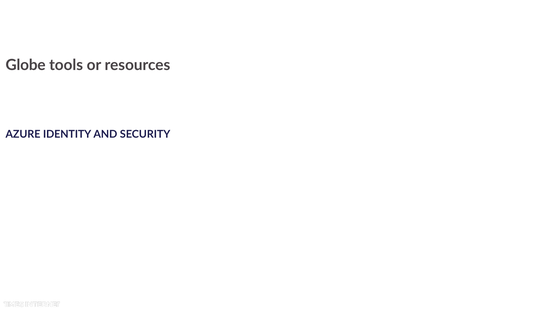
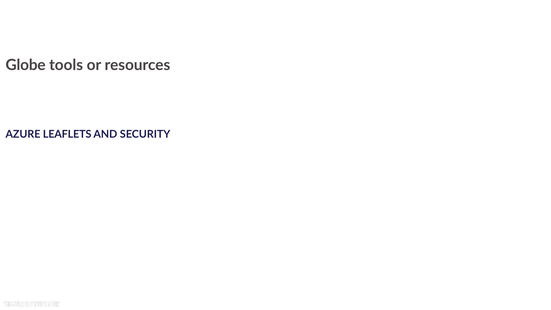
IDENTITY: IDENTITY -> LEAFLETS
